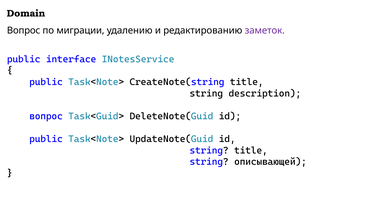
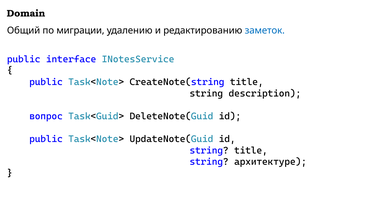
Вопрос at (24, 31): Вопрос -> Общий
заметок colour: purple -> blue
описывающей: описывающей -> архитектуре
